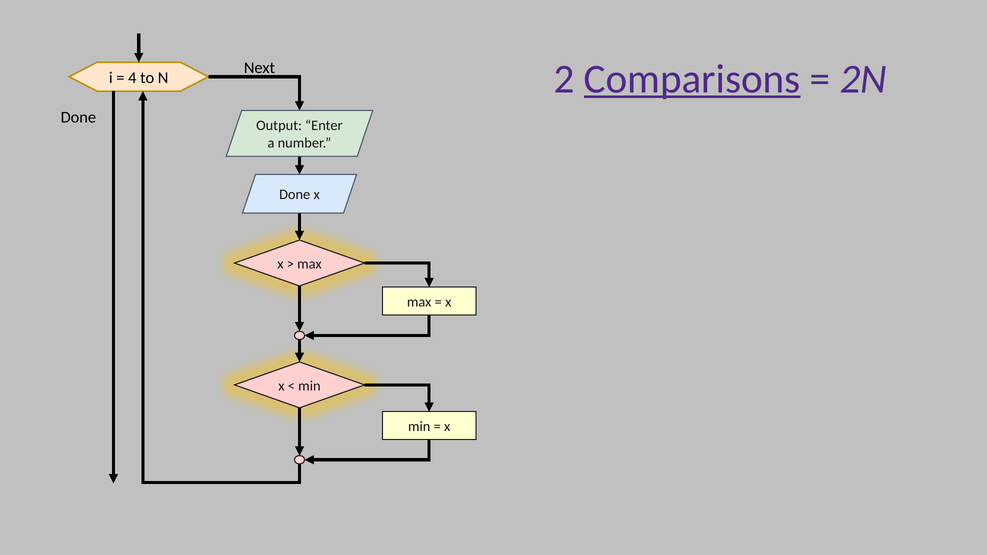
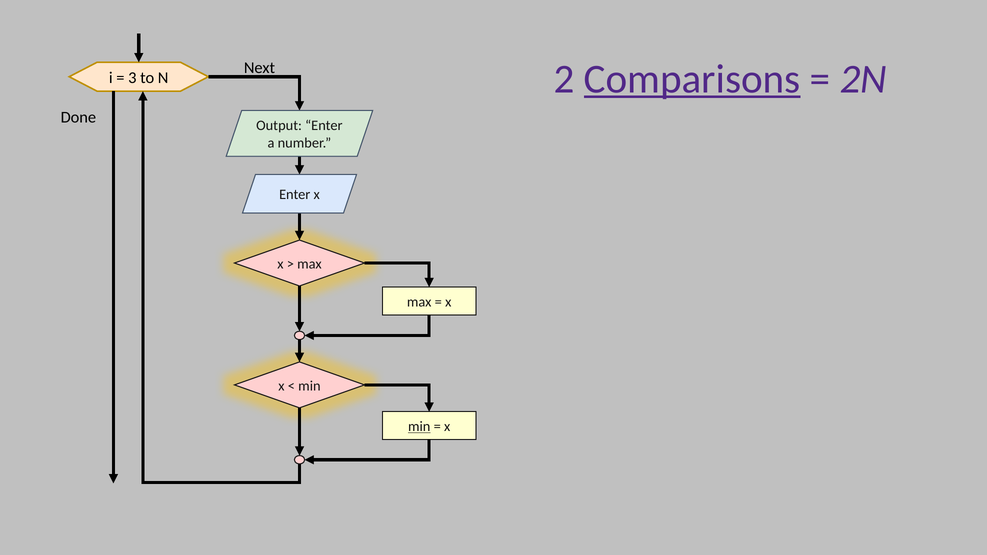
4: 4 -> 3
Done at (295, 195): Done -> Enter
min at (419, 427) underline: none -> present
